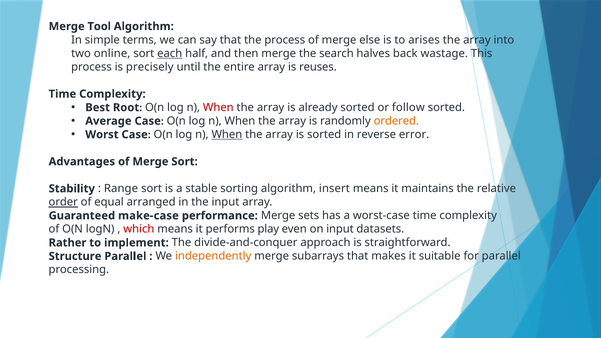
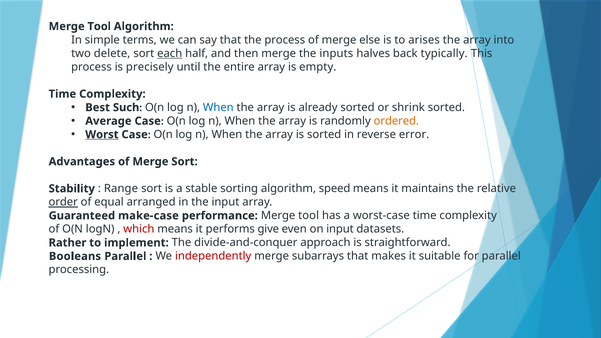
online: online -> delete
search: search -> inputs
wastage: wastage -> typically
reuses: reuses -> empty
Root: Root -> Such
When at (218, 108) colour: red -> blue
follow: follow -> shrink
Worst underline: none -> present
When at (227, 135) underline: present -> none
insert: insert -> speed
performance Merge sets: sets -> tool
play: play -> give
Structure: Structure -> Booleans
independently colour: orange -> red
